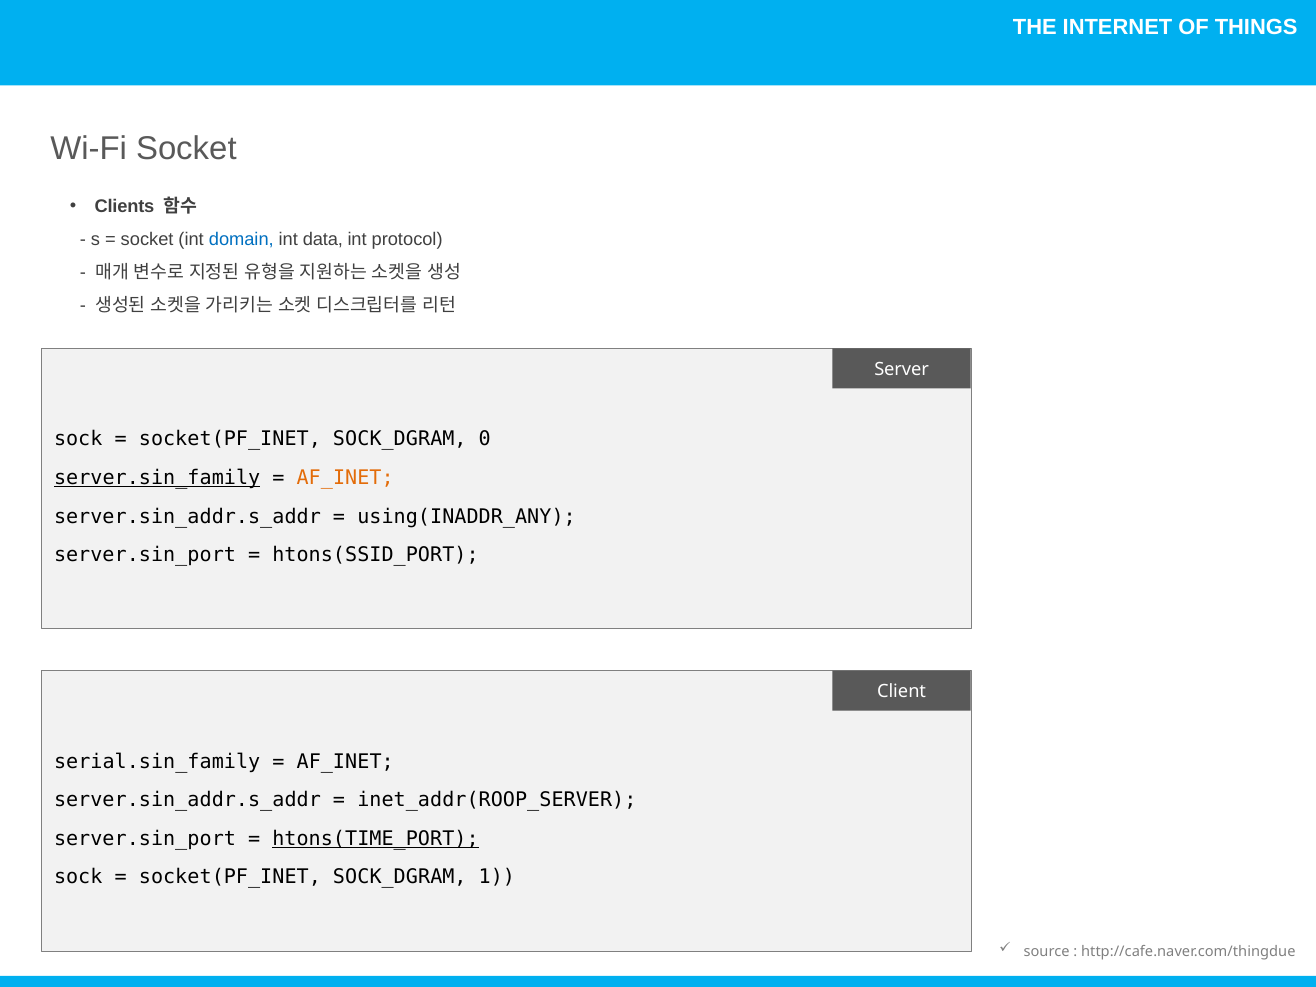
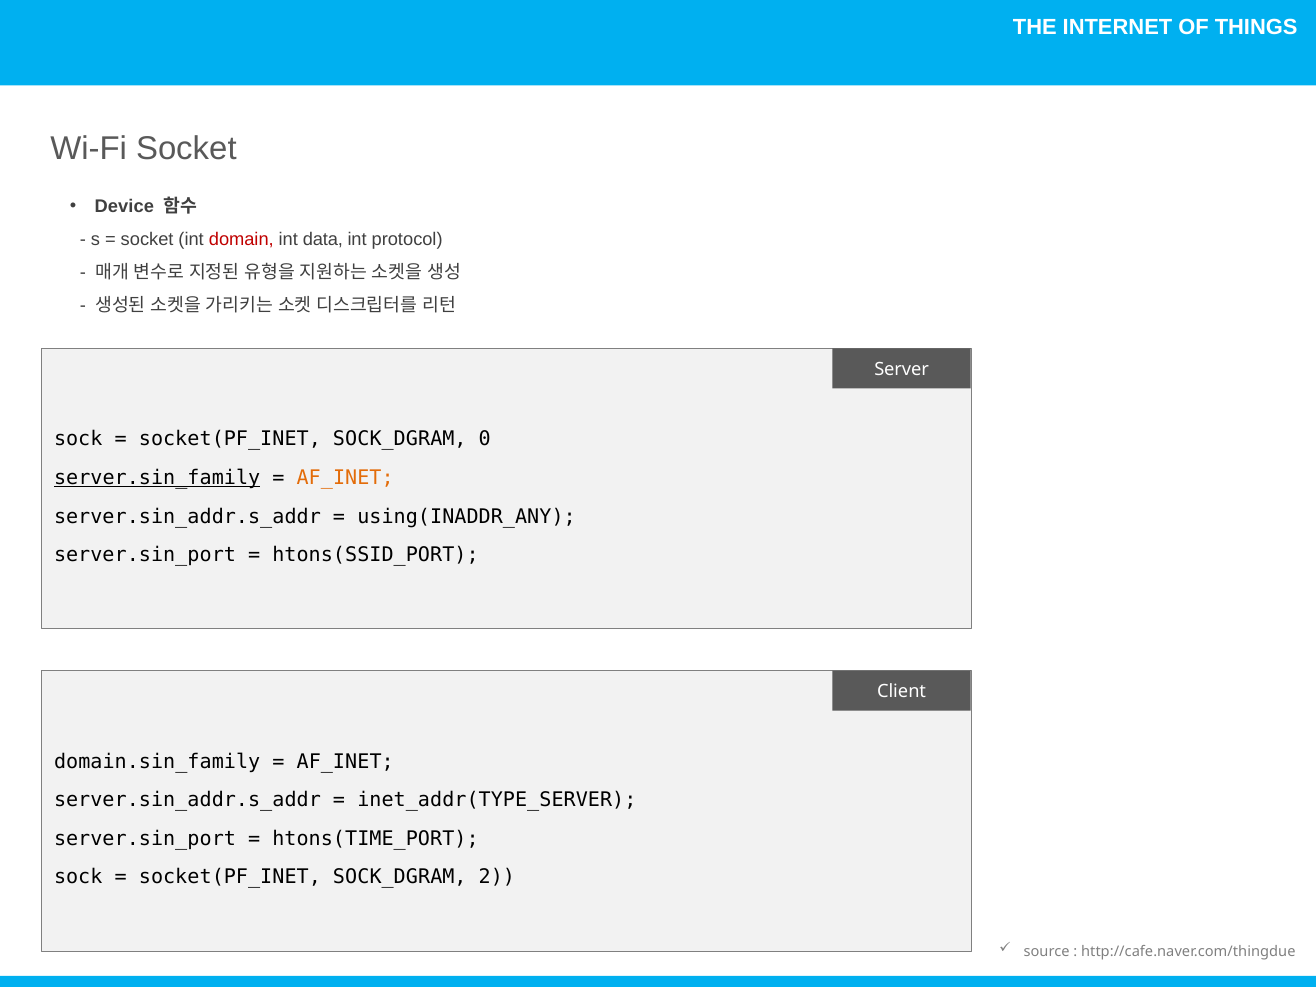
Clients: Clients -> Device
domain colour: blue -> red
serial.sin_family: serial.sin_family -> domain.sin_family
inet_addr(ROOP_SERVER: inet_addr(ROOP_SERVER -> inet_addr(TYPE_SERVER
htons(TIME_PORT underline: present -> none
1: 1 -> 2
